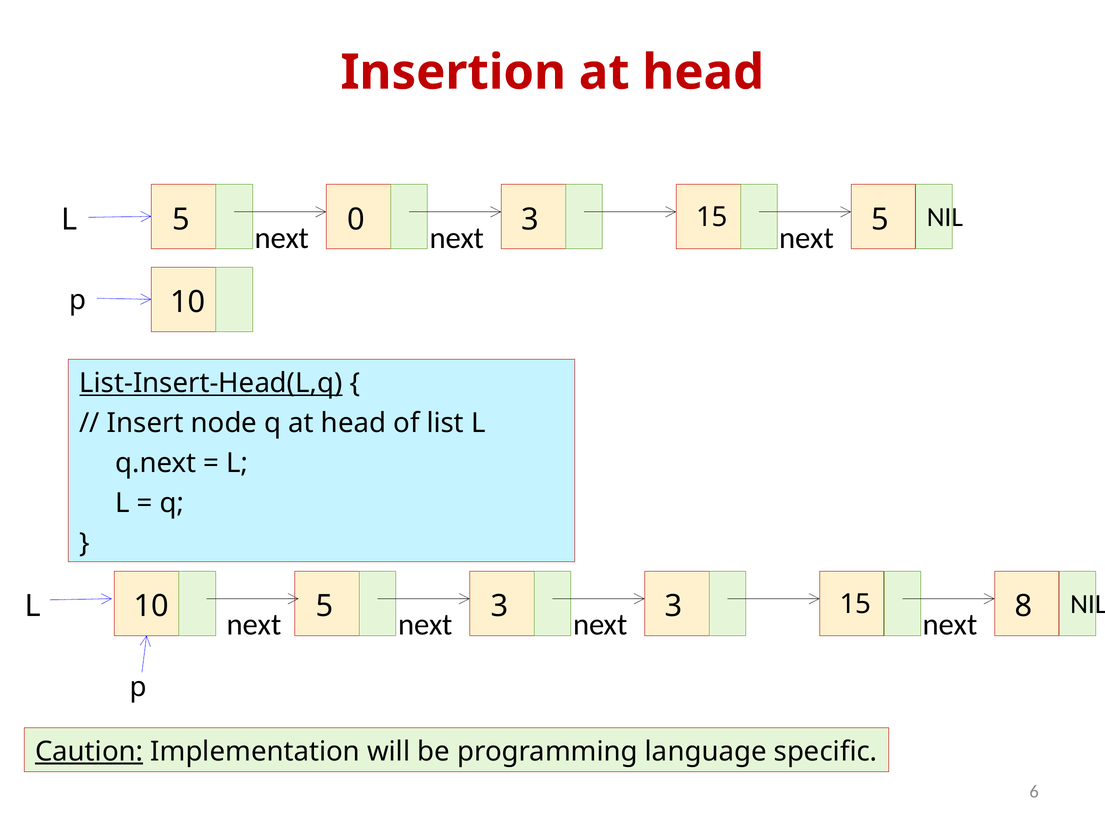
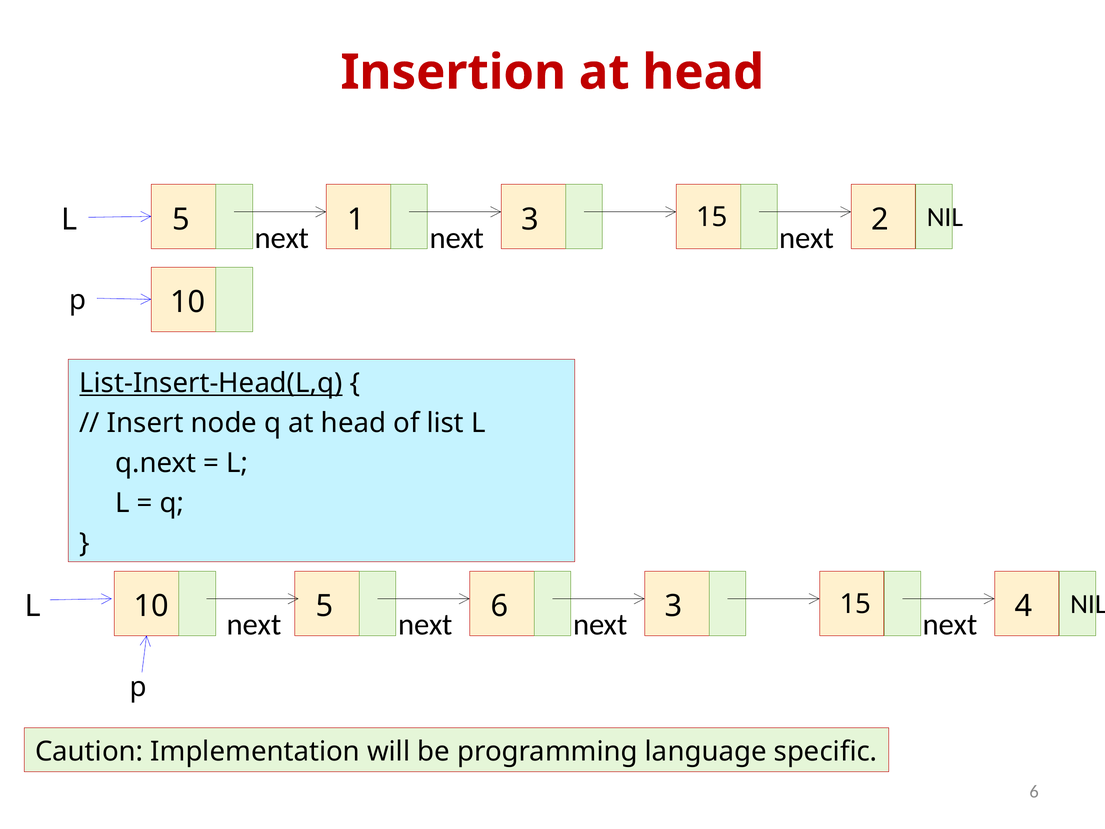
0: 0 -> 1
15 5: 5 -> 2
5 3: 3 -> 6
8: 8 -> 4
Caution underline: present -> none
